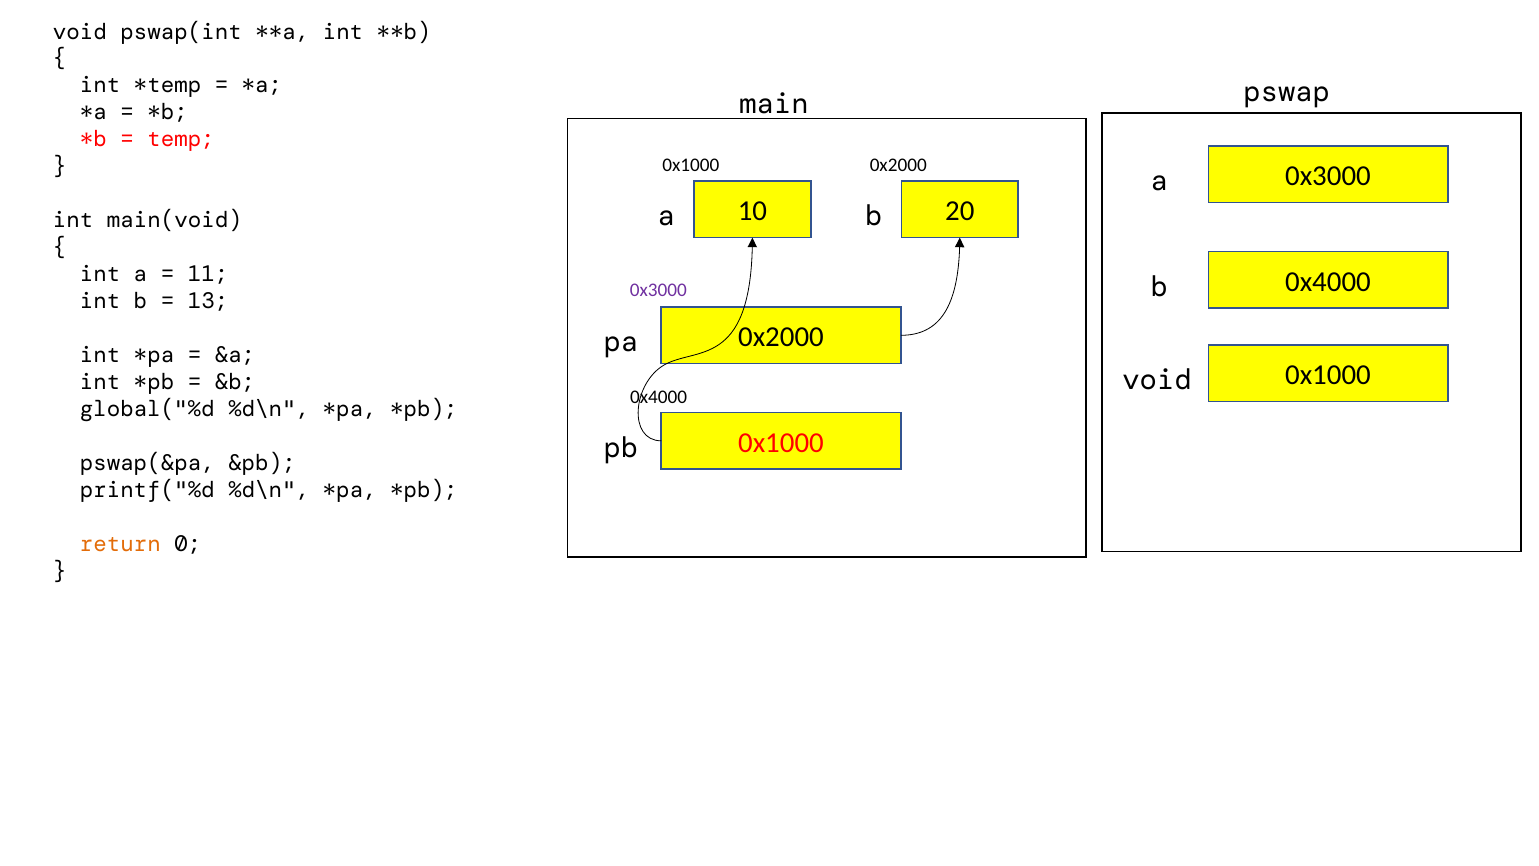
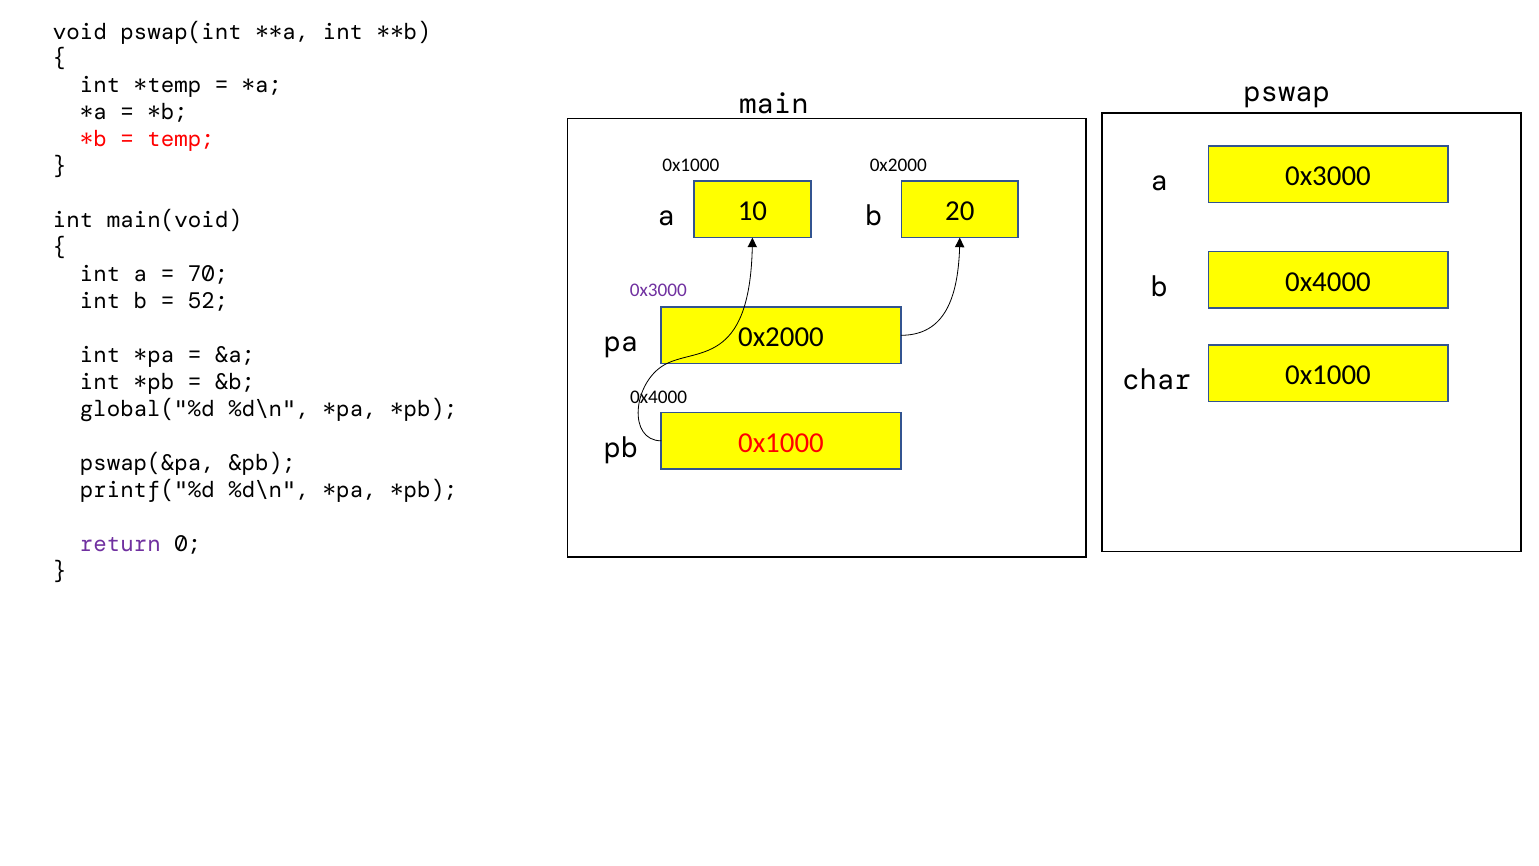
11: 11 -> 70
13: 13 -> 52
void at (1157, 380): void -> char
return colour: orange -> purple
